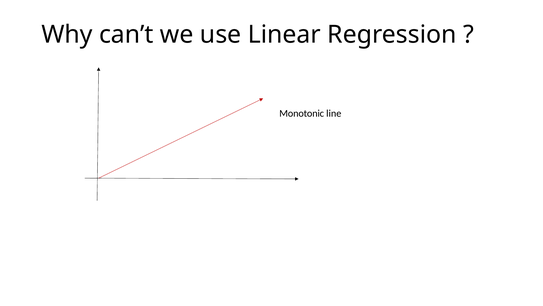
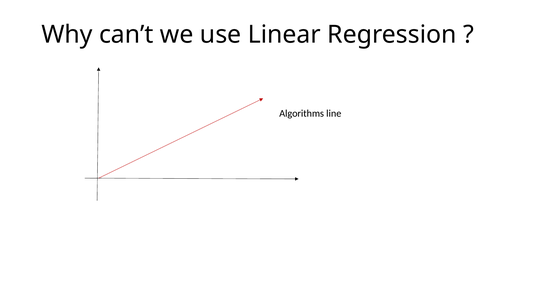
Monotonic: Monotonic -> Algorithms
